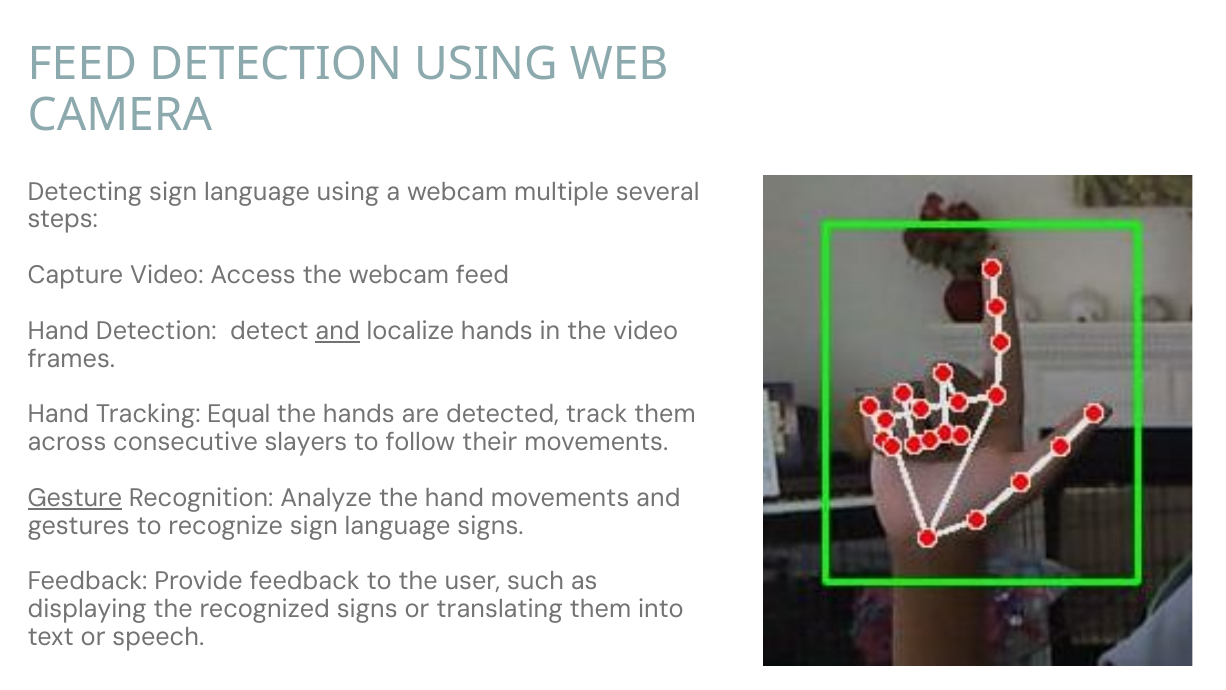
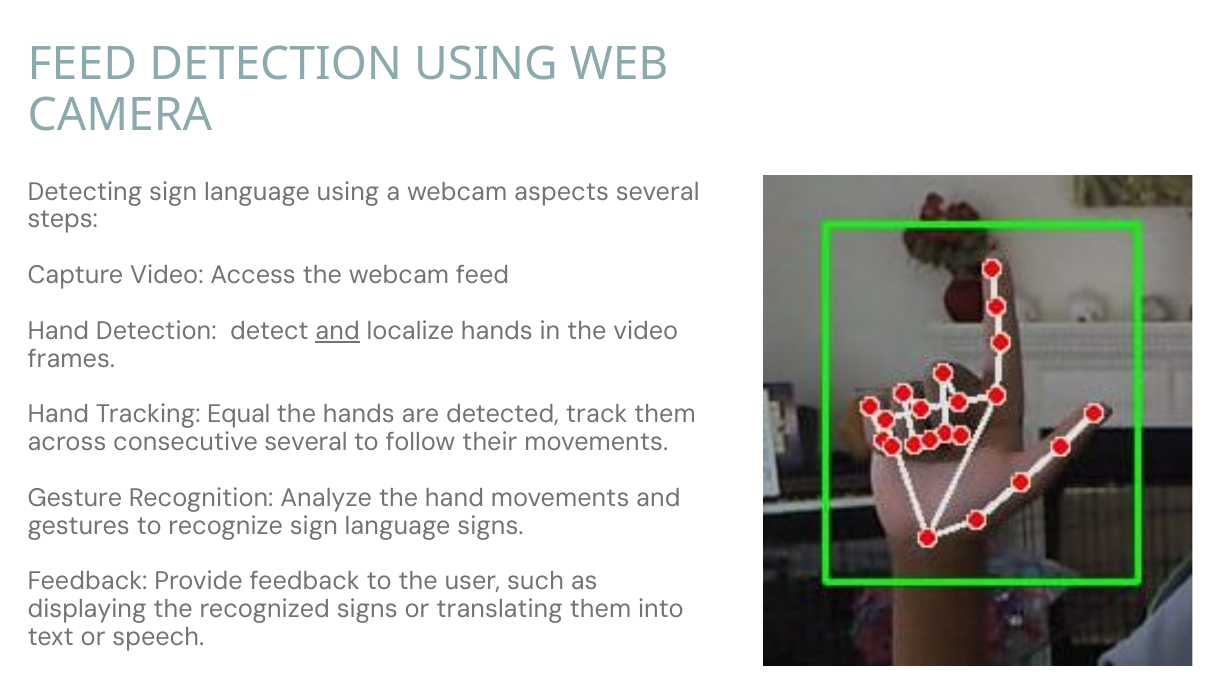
multiple: multiple -> aspects
consecutive slayers: slayers -> several
Gesture underline: present -> none
